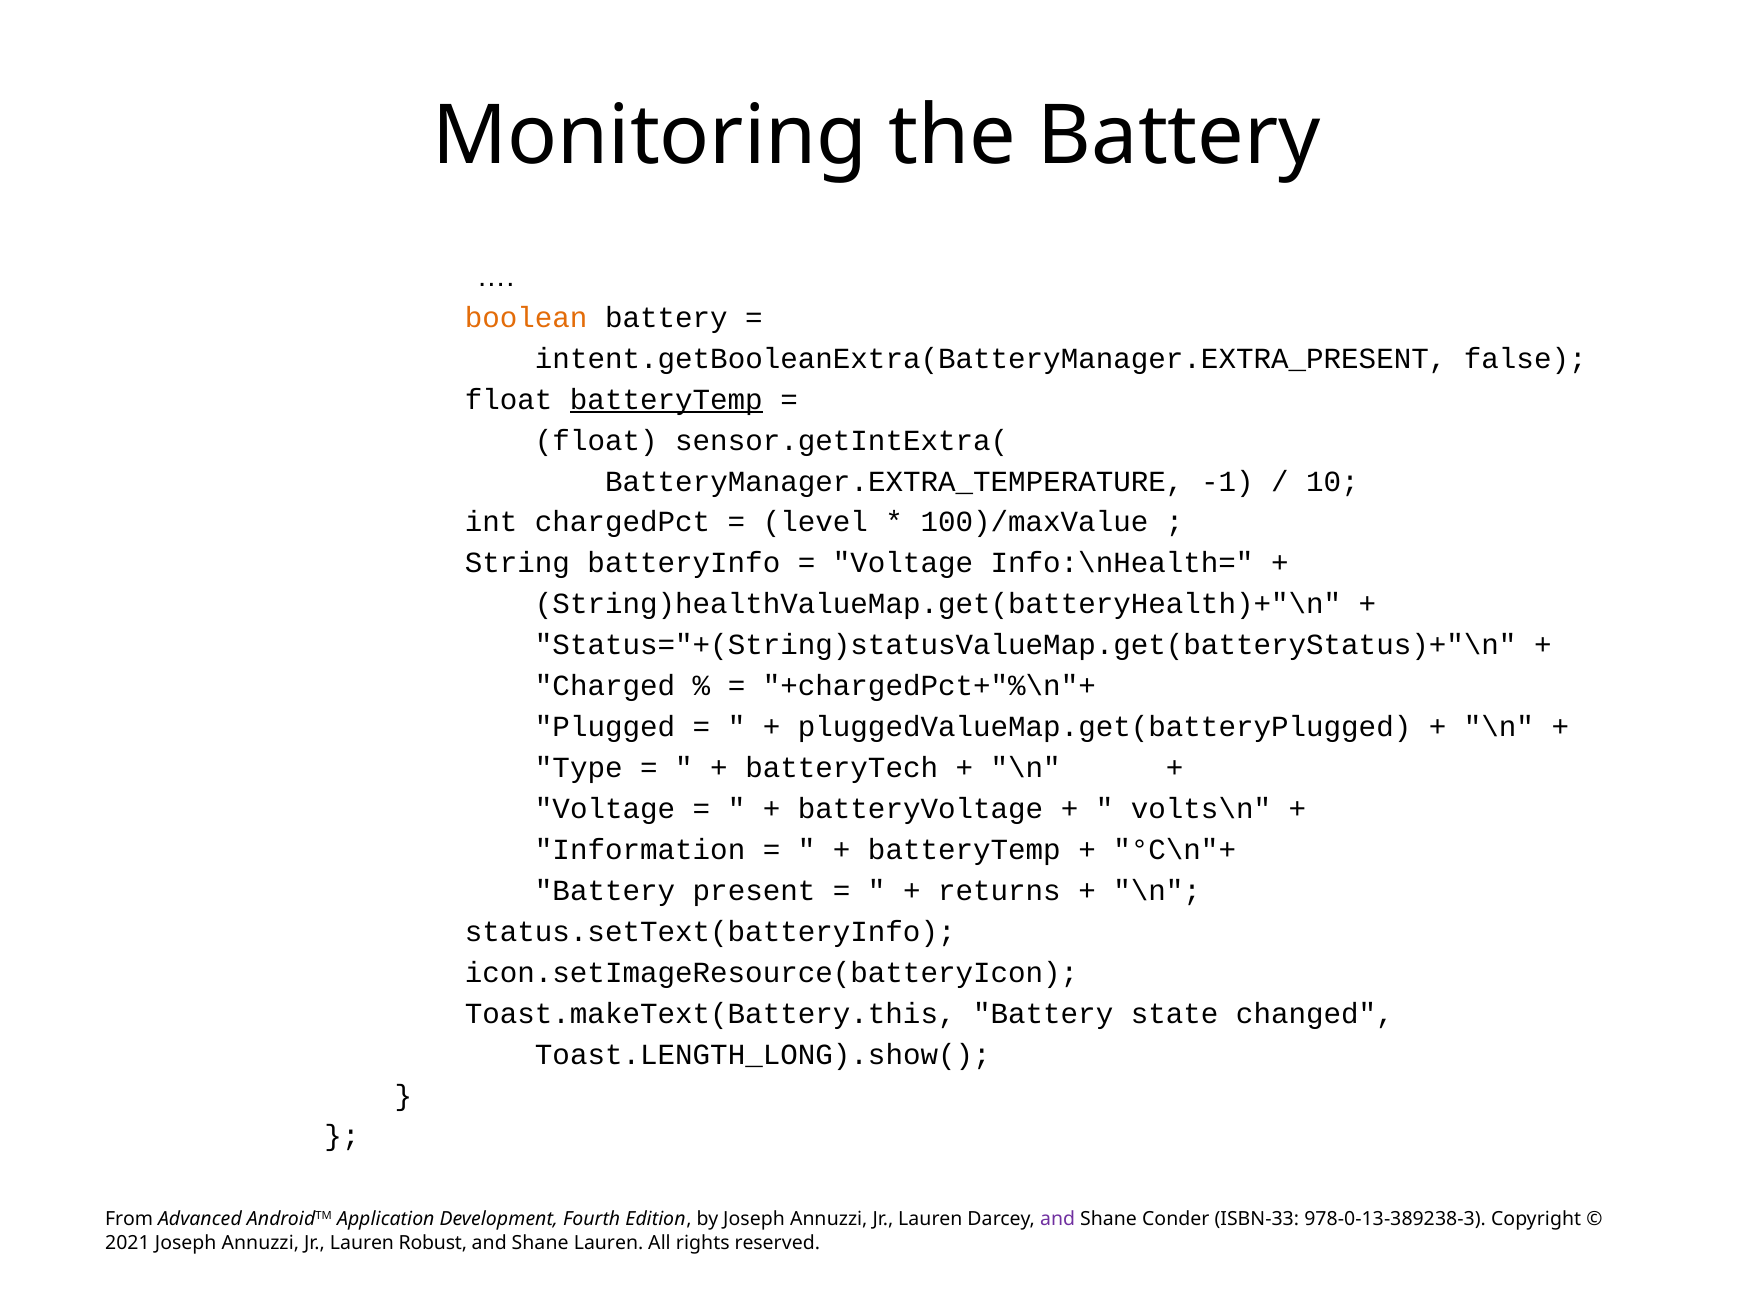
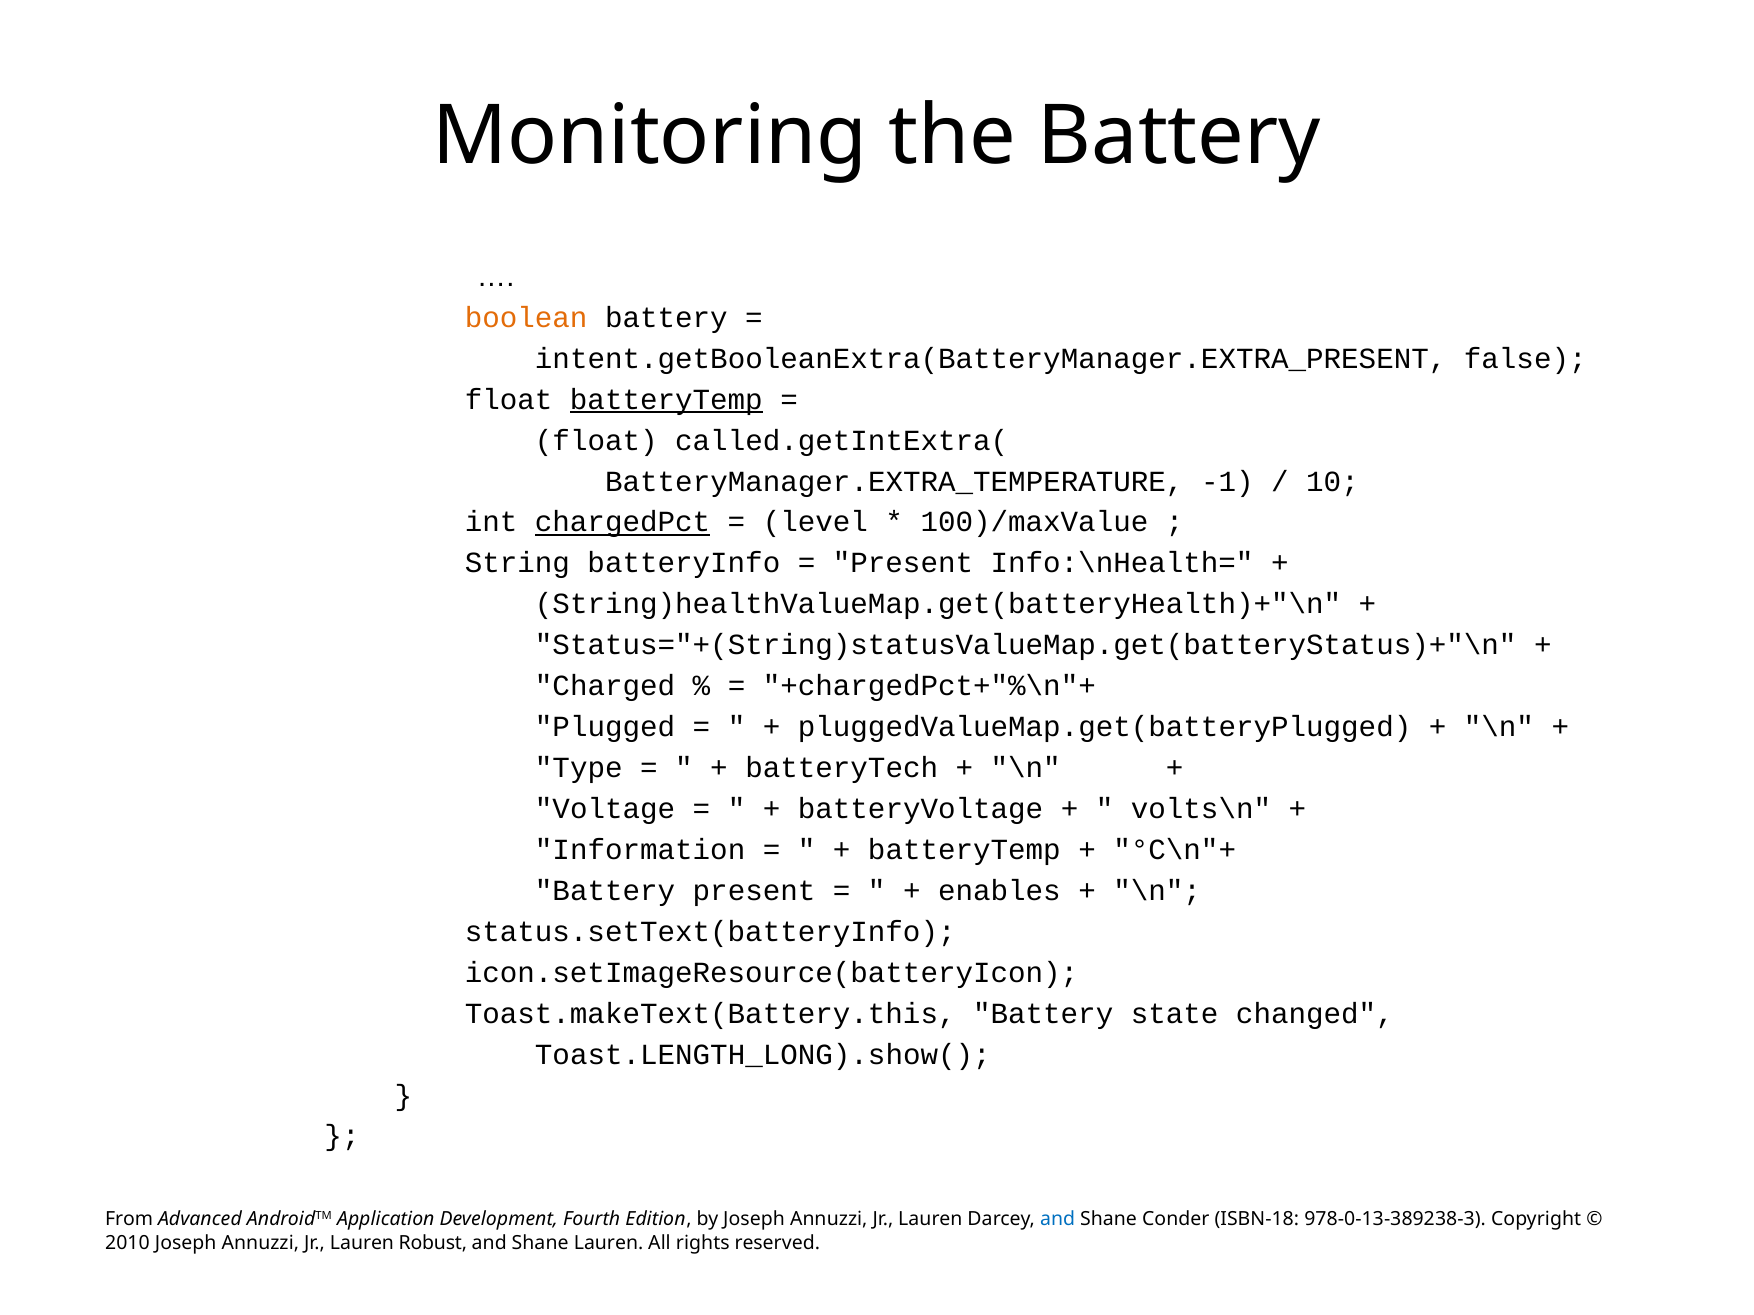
sensor.getIntExtra(: sensor.getIntExtra( -> called.getIntExtra(
chargedPct underline: none -> present
Voltage at (903, 563): Voltage -> Present
returns: returns -> enables
and at (1058, 1220) colour: purple -> blue
ISBN-33: ISBN-33 -> ISBN-18
2021: 2021 -> 2010
